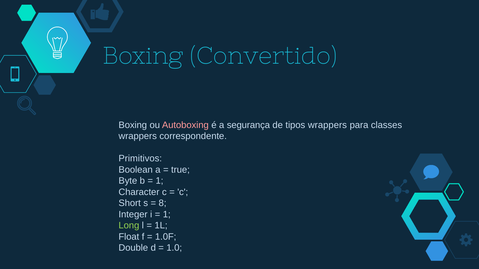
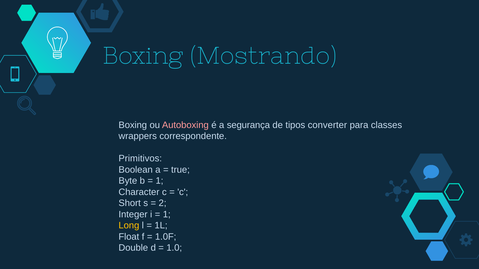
Convertido: Convertido -> Mostrando
tipos wrappers: wrappers -> converter
8: 8 -> 2
Long colour: light green -> yellow
